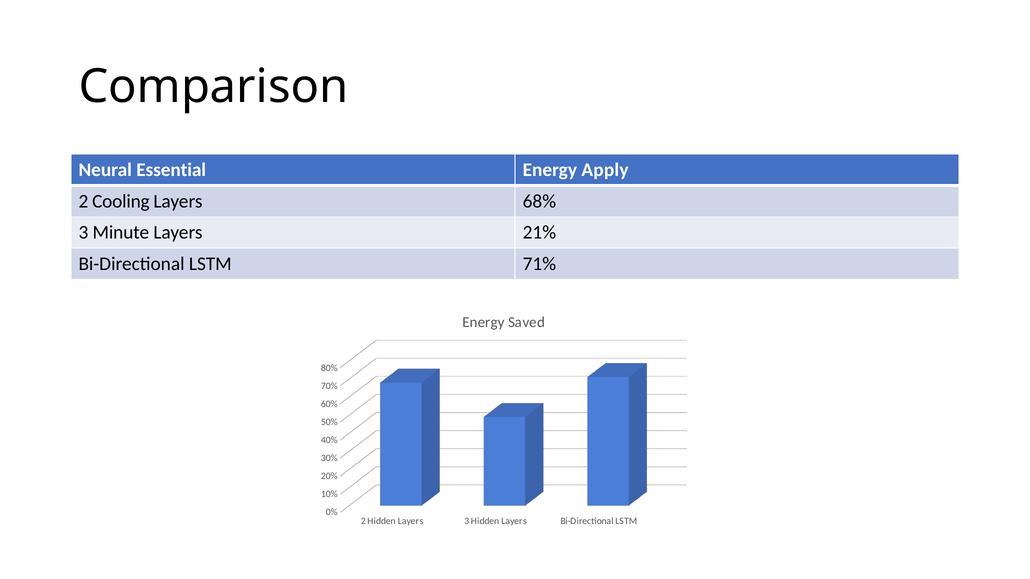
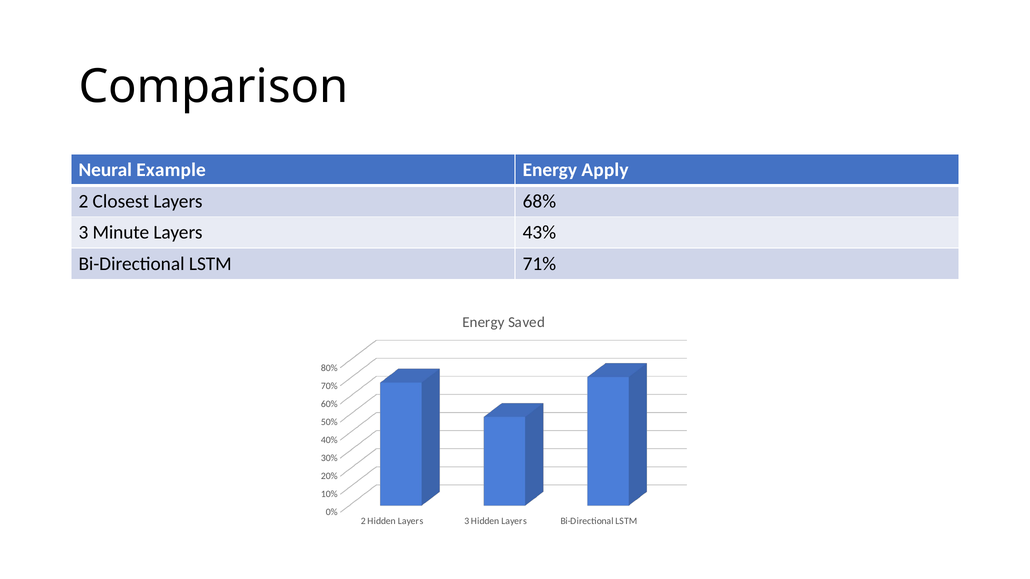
Essential: Essential -> Example
Cooling: Cooling -> Closest
21%: 21% -> 43%
